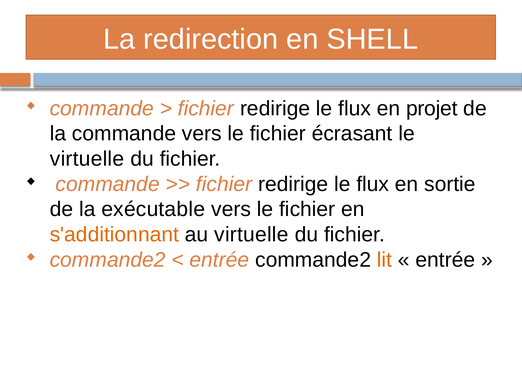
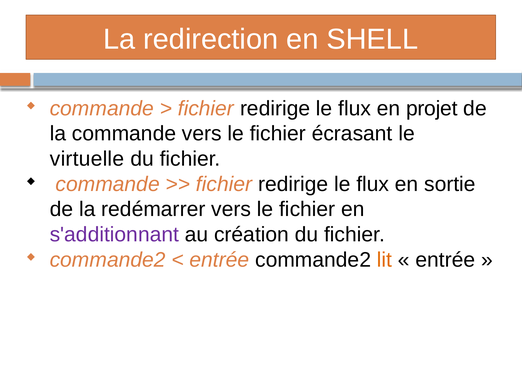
exécutable: exécutable -> redémarrer
s'additionnant colour: orange -> purple
au virtuelle: virtuelle -> création
